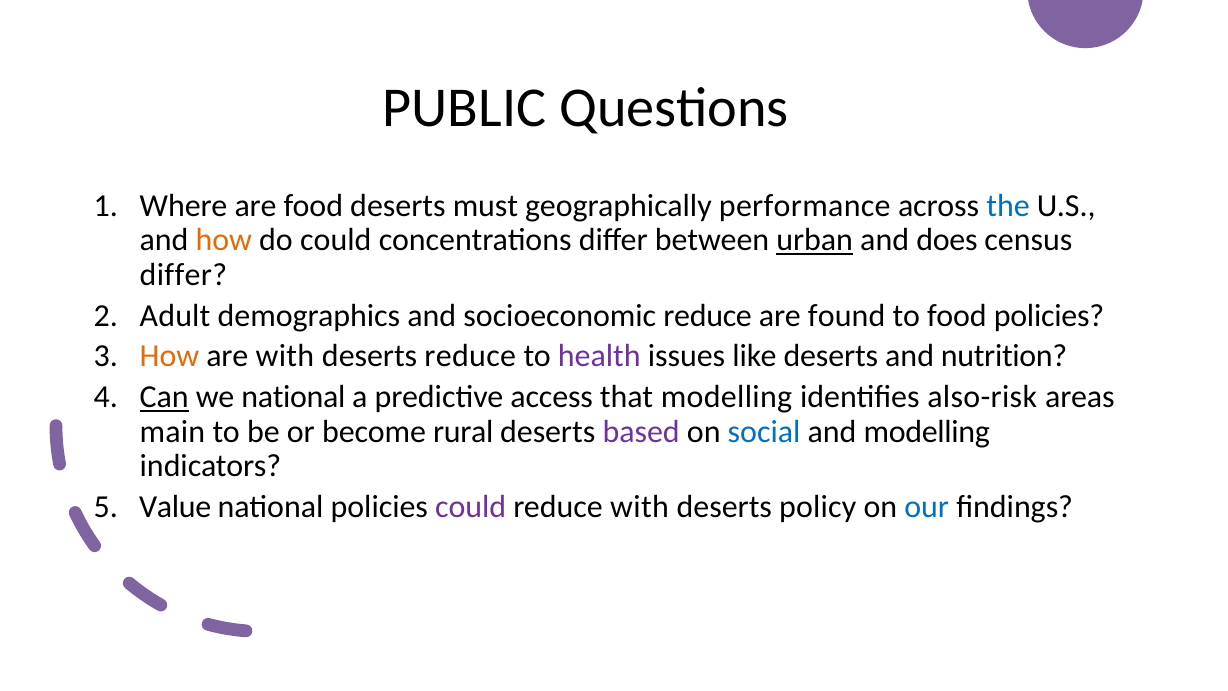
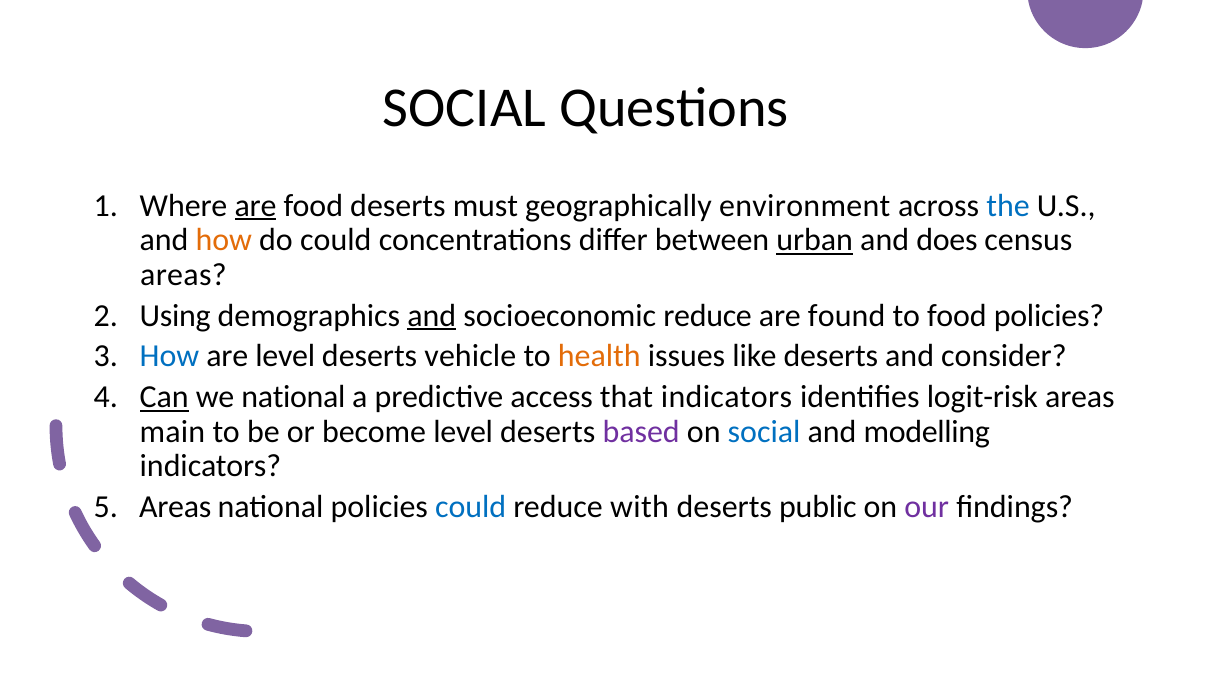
PUBLIC at (464, 107): PUBLIC -> SOCIAL
are at (256, 206) underline: none -> present
performance: performance -> environment
differ at (183, 274): differ -> areas
Adult: Adult -> Using
and at (432, 315) underline: none -> present
How at (169, 356) colour: orange -> blue
are with: with -> level
deserts reduce: reduce -> vehicle
health colour: purple -> orange
nutrition: nutrition -> consider
that modelling: modelling -> indicators
also-risk: also-risk -> logit-risk
become rural: rural -> level
Value at (175, 507): Value -> Areas
could at (471, 507) colour: purple -> blue
policy: policy -> public
our colour: blue -> purple
